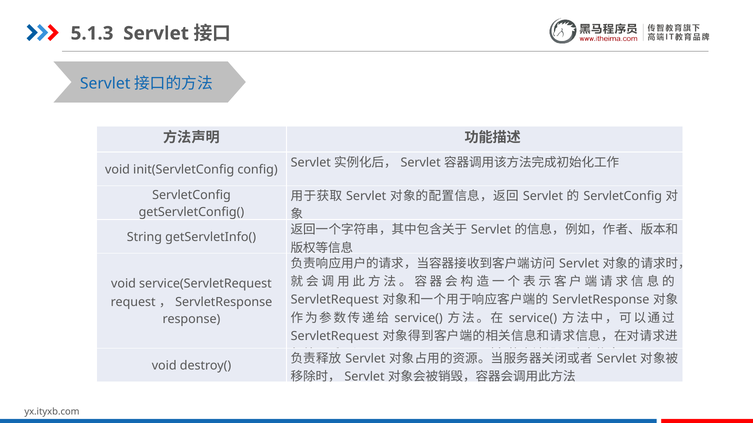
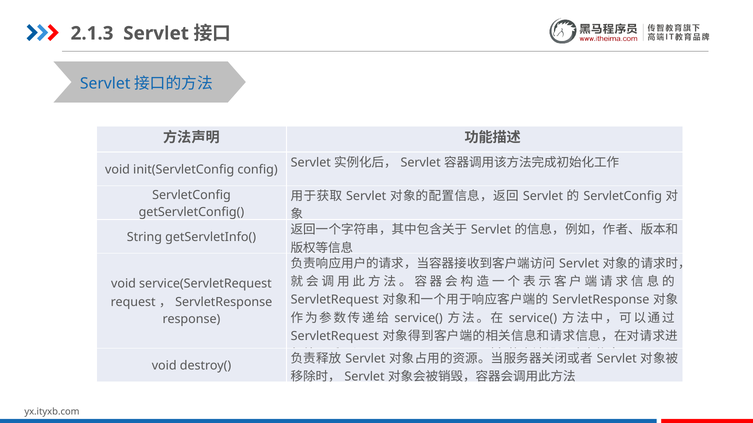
5.1.3: 5.1.3 -> 2.1.3
